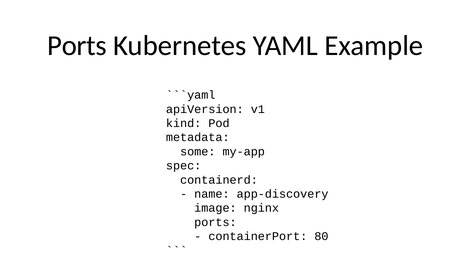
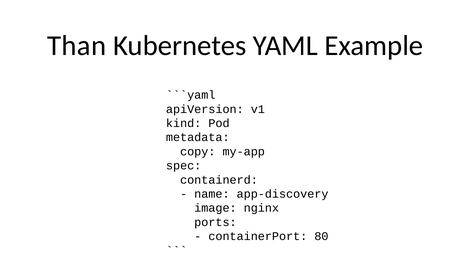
Ports at (77, 46): Ports -> Than
some: some -> copy
